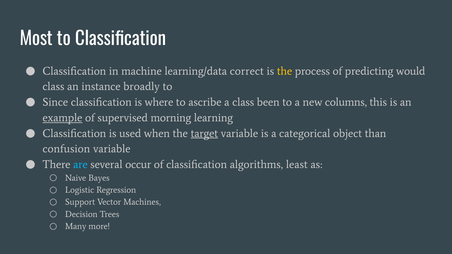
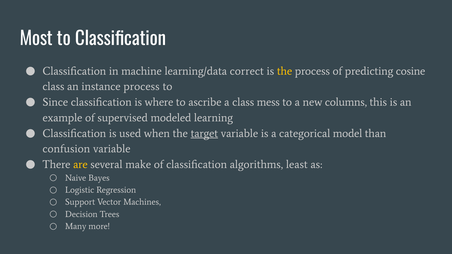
would: would -> cosine
instance broadly: broadly -> process
been: been -> mess
example underline: present -> none
morning: morning -> modeled
object: object -> model
are colour: light blue -> yellow
occur: occur -> make
